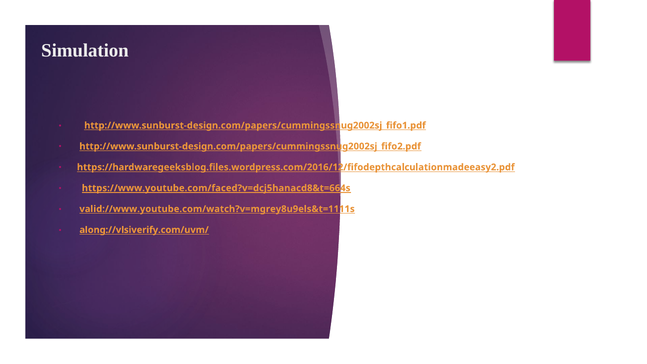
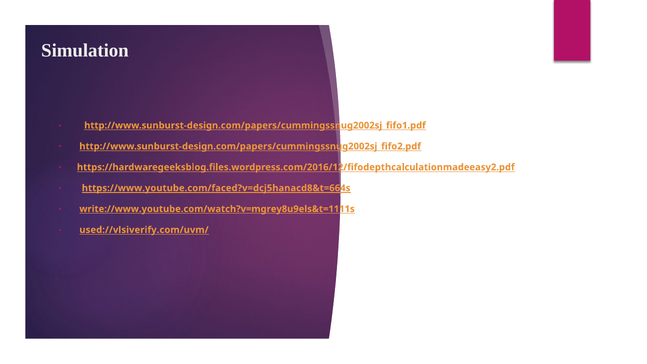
valid://www.youtube.com/watch?v=mgrey8u9els&t=1111s: valid://www.youtube.com/watch?v=mgrey8u9els&t=1111s -> write://www.youtube.com/watch?v=mgrey8u9els&t=1111s
along://vlsiverify.com/uvm/: along://vlsiverify.com/uvm/ -> used://vlsiverify.com/uvm/
